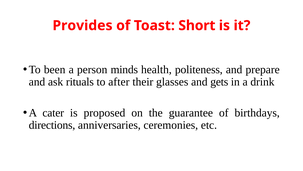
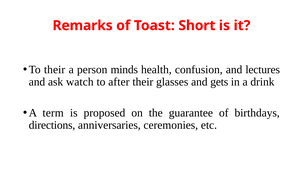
Provides: Provides -> Remarks
To been: been -> their
politeness: politeness -> confusion
prepare: prepare -> lectures
rituals: rituals -> watch
cater: cater -> term
